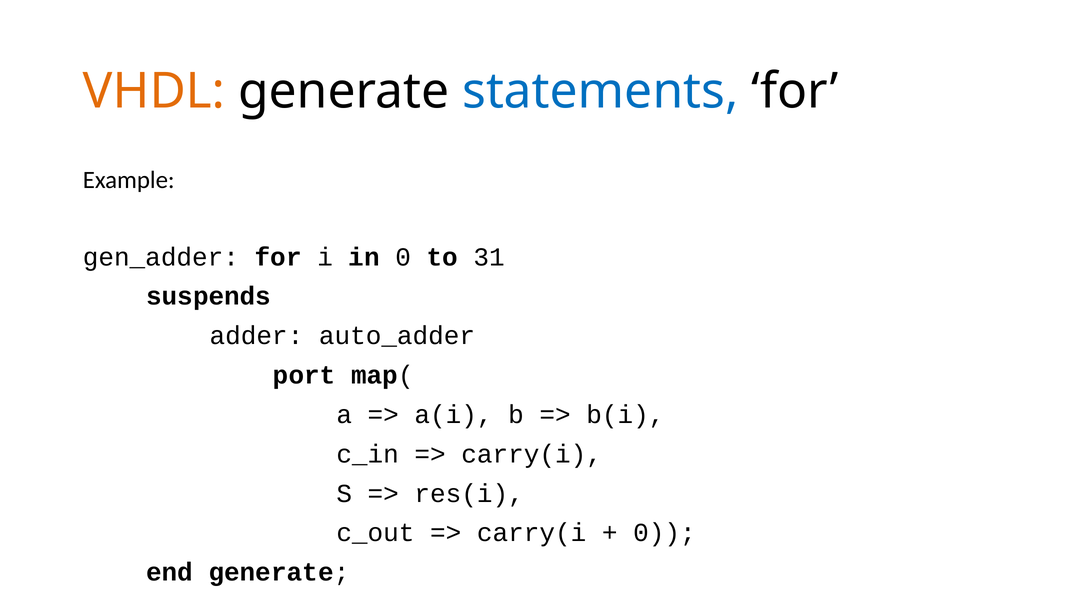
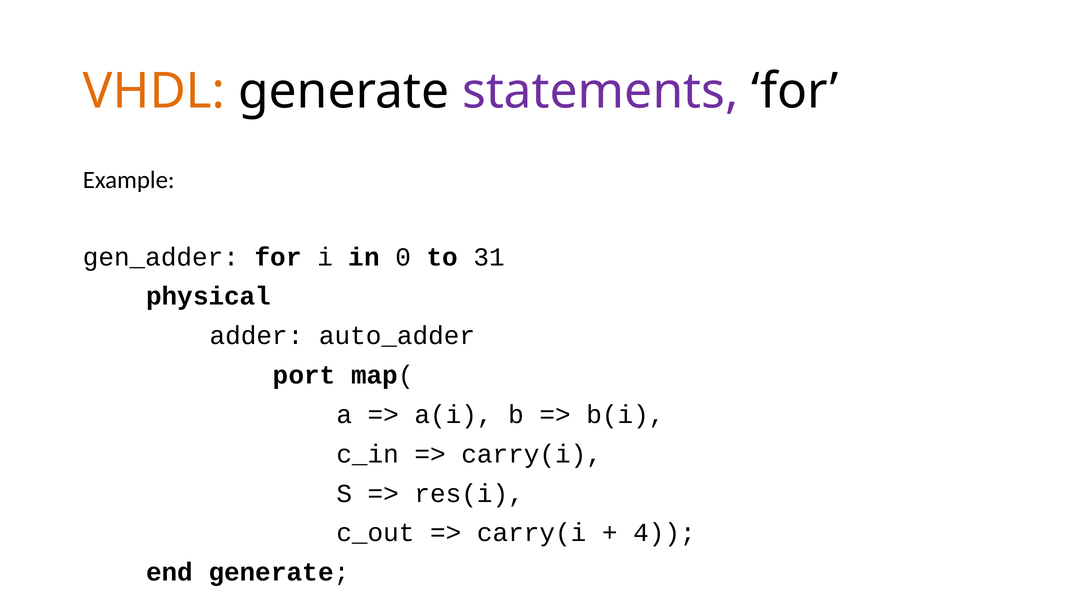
statements colour: blue -> purple
suspends: suspends -> physical
0 at (664, 533): 0 -> 4
